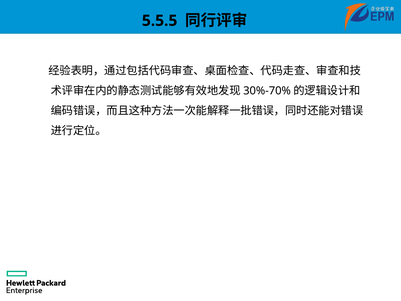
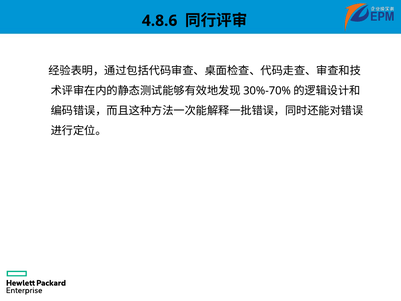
5.5.5: 5.5.5 -> 4.8.6
